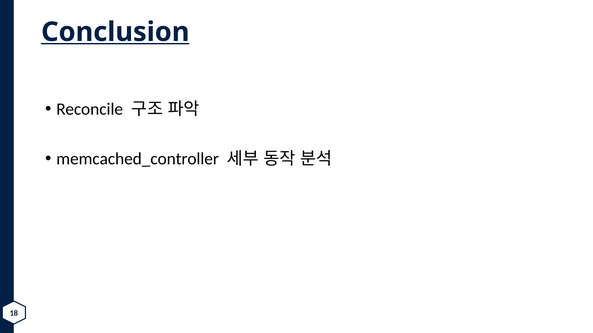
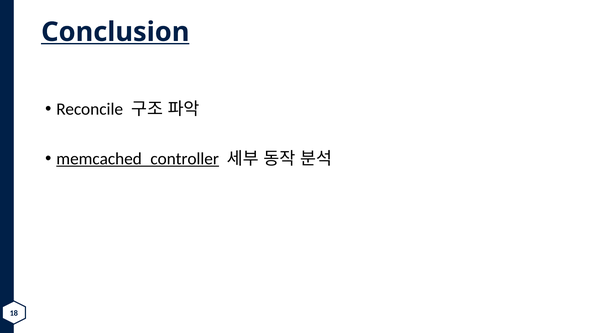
memcached_controller underline: none -> present
